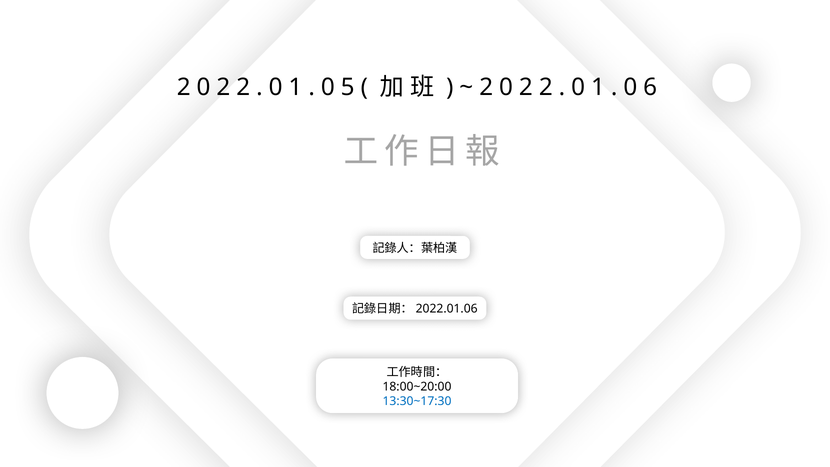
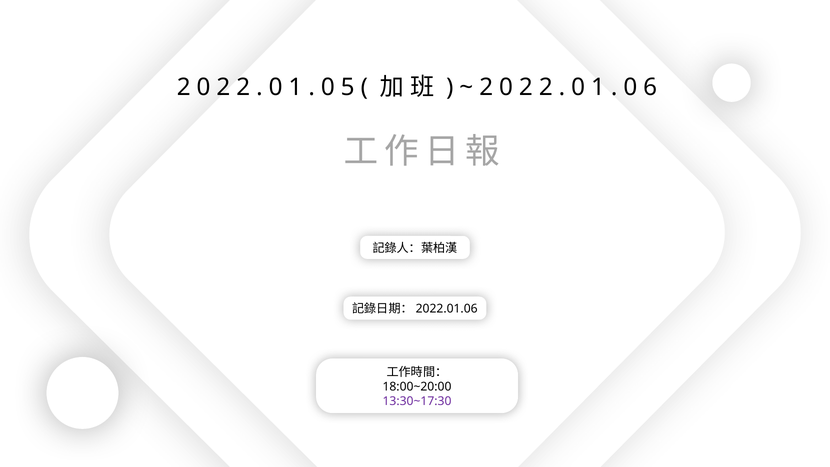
13:30~17:30 colour: blue -> purple
